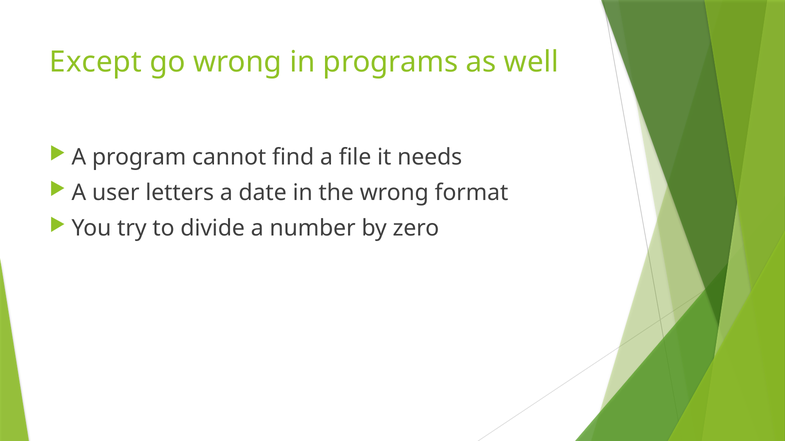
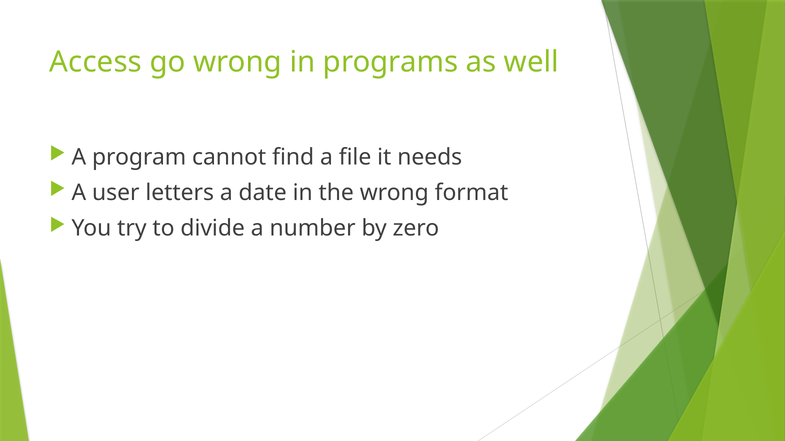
Except: Except -> Access
